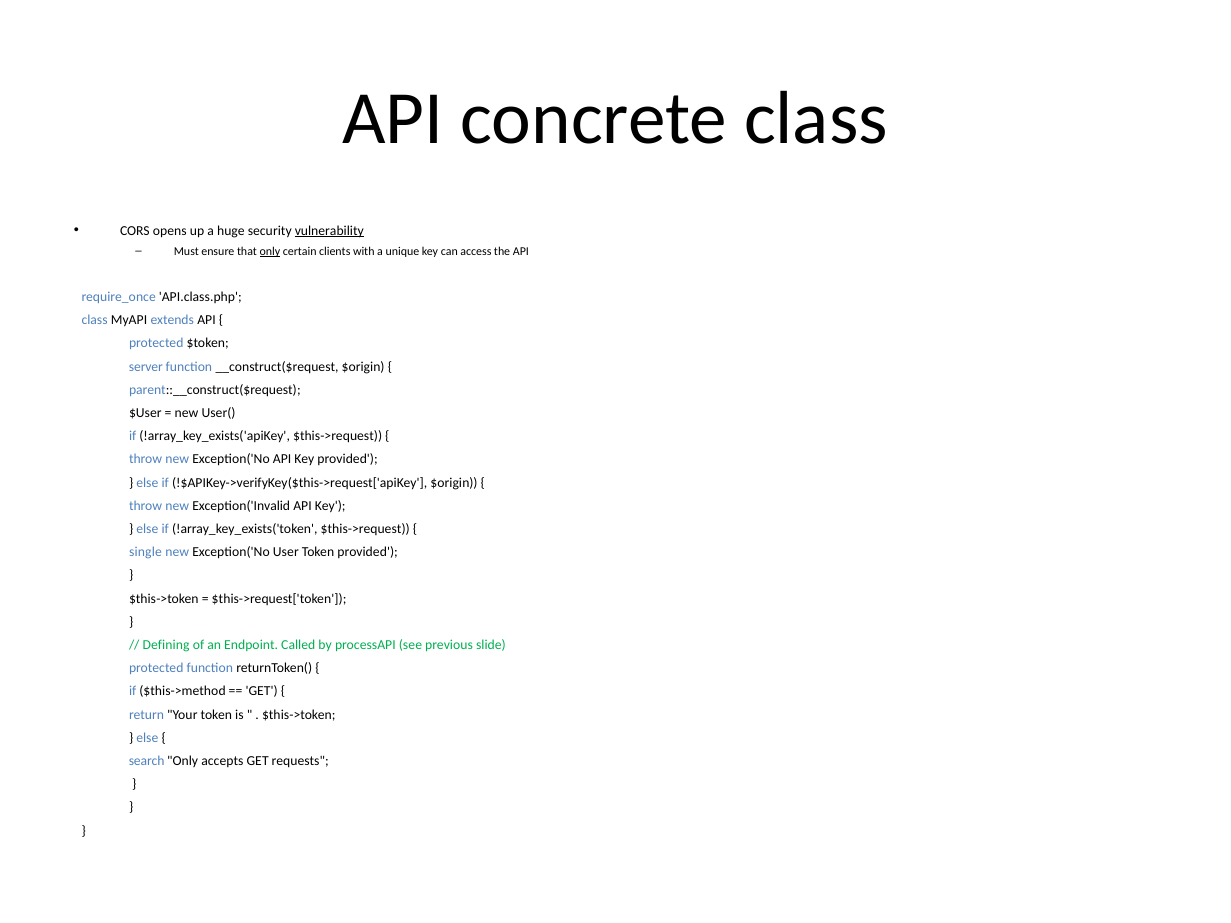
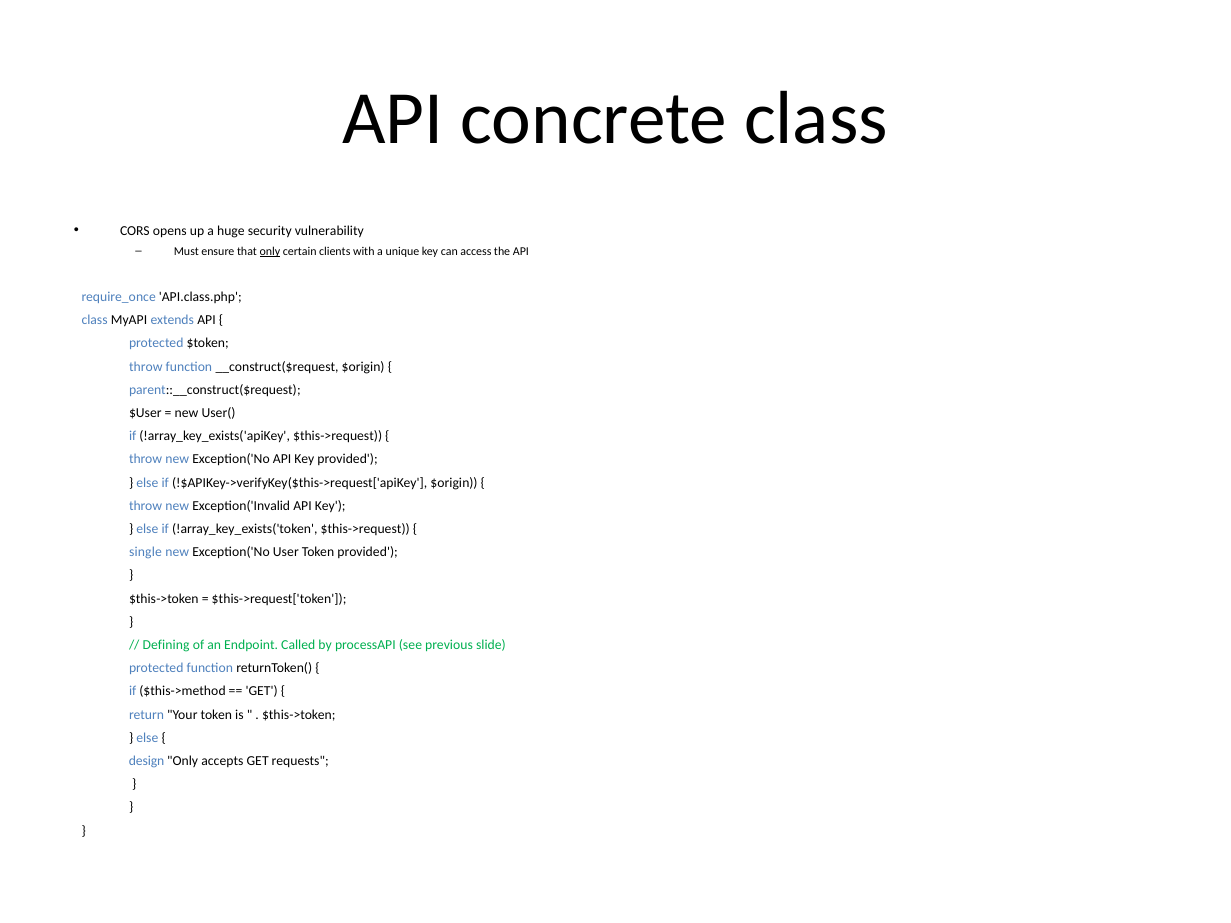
vulnerability underline: present -> none
server at (146, 367): server -> throw
search: search -> design
